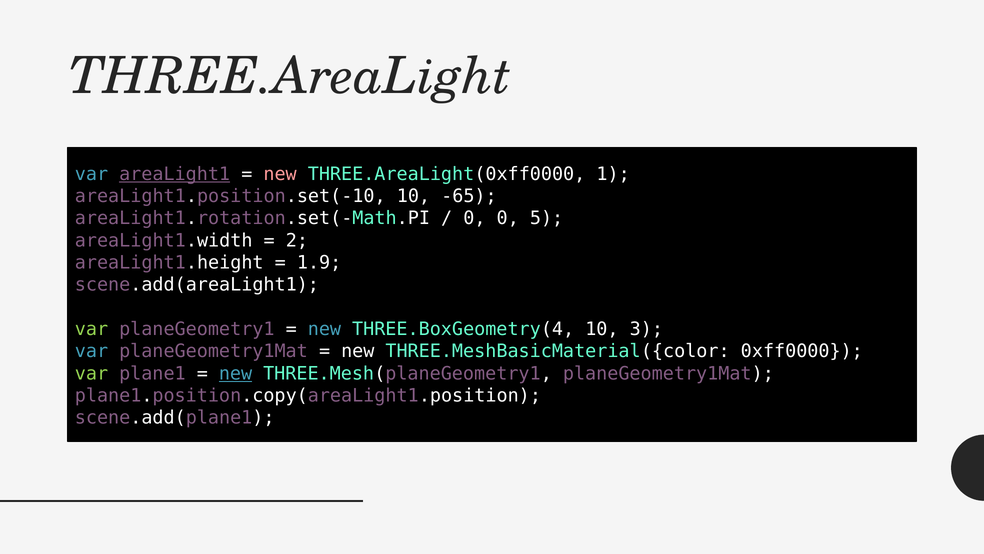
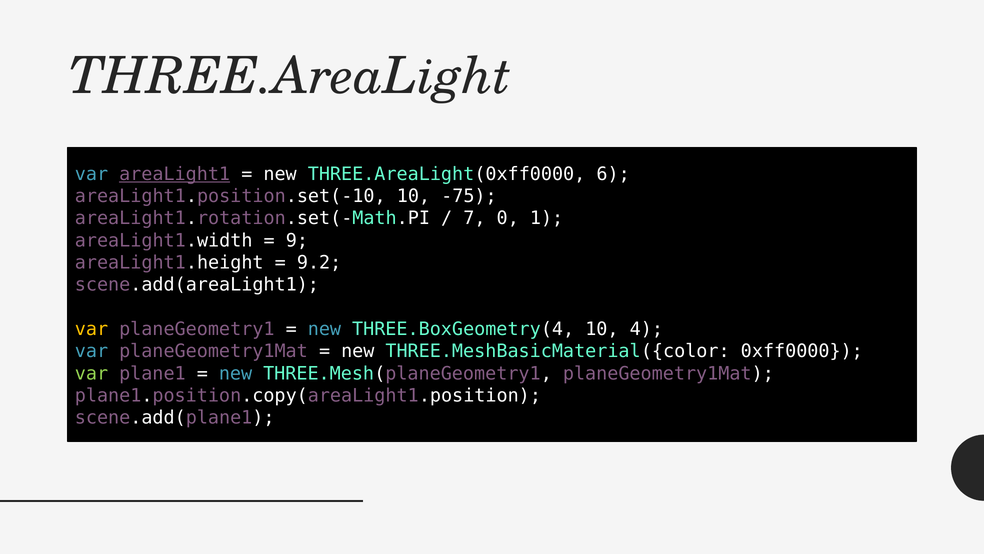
new at (280, 174) colour: pink -> white
1: 1 -> 6
-65: -65 -> -75
0 at (474, 218): 0 -> 7
5: 5 -> 1
2: 2 -> 9
1.9: 1.9 -> 9.2
var at (92, 329) colour: light green -> yellow
3: 3 -> 4
new at (236, 373) underline: present -> none
